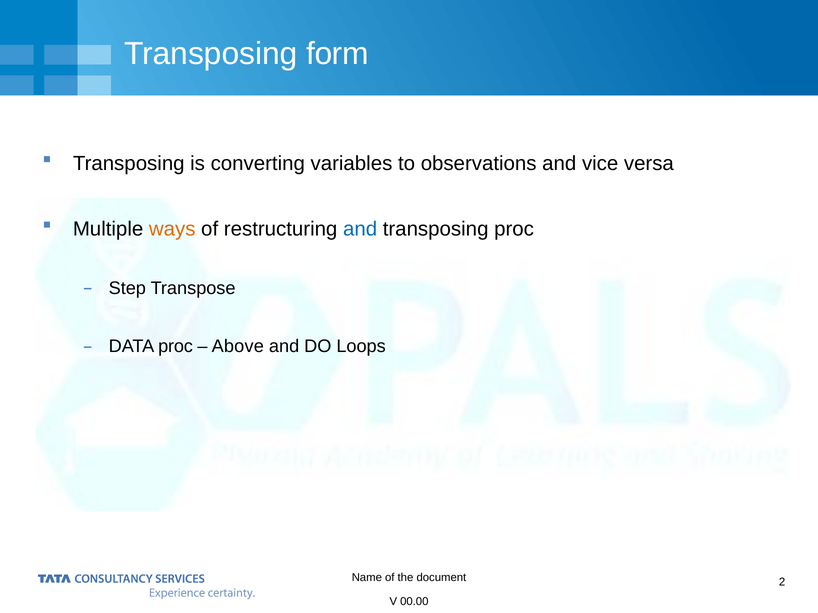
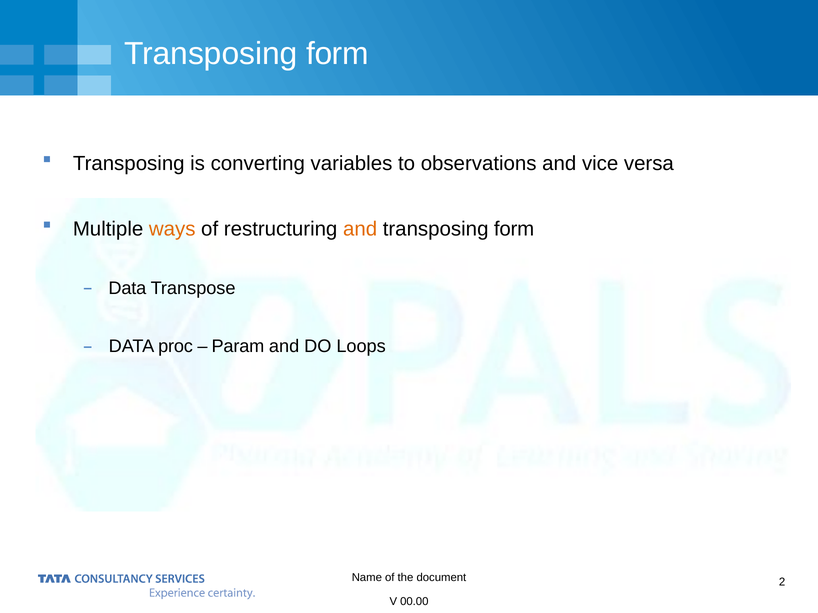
and at (360, 229) colour: blue -> orange
proc at (514, 229): proc -> form
Step at (127, 288): Step -> Data
Above: Above -> Param
